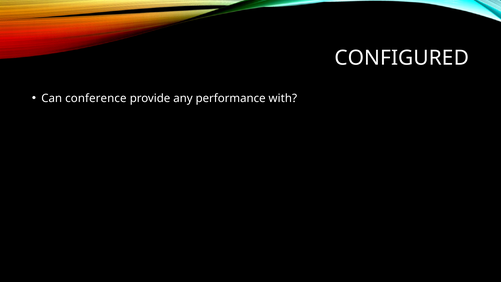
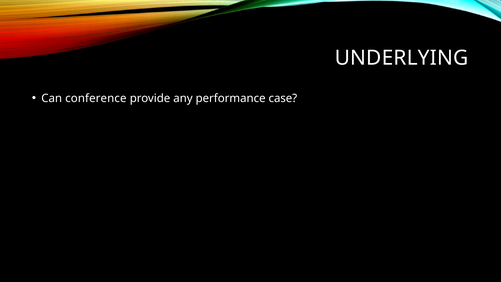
CONFIGURED: CONFIGURED -> UNDERLYING
with: with -> case
